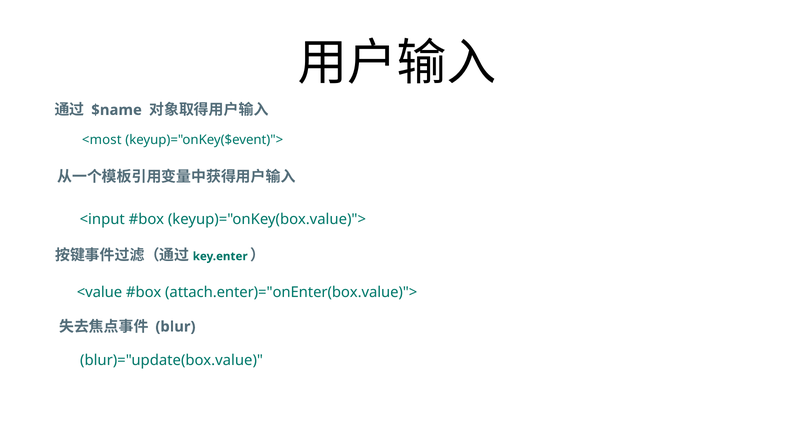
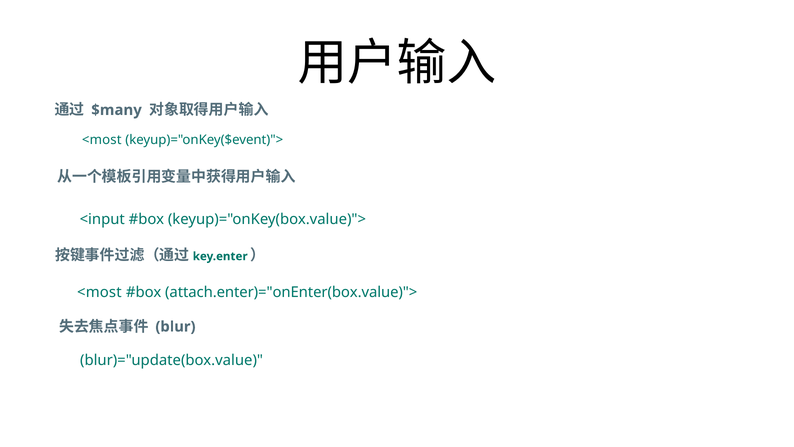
$name: $name -> $many
<value at (99, 292): <value -> <most
